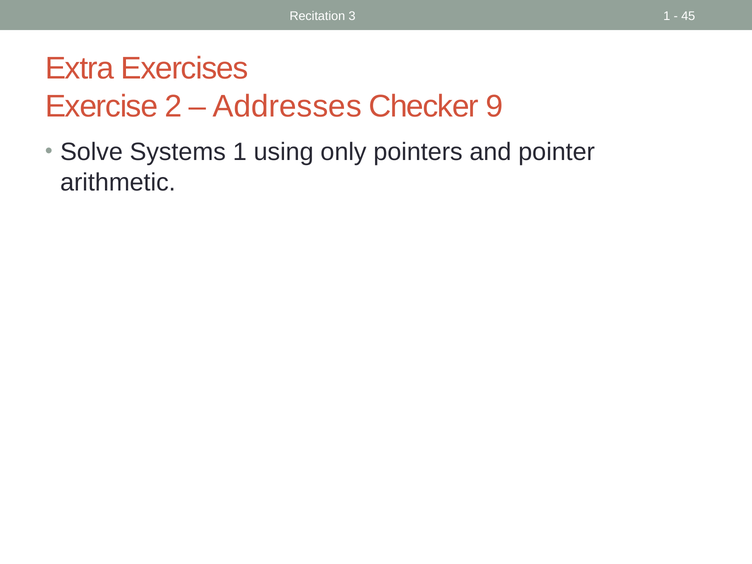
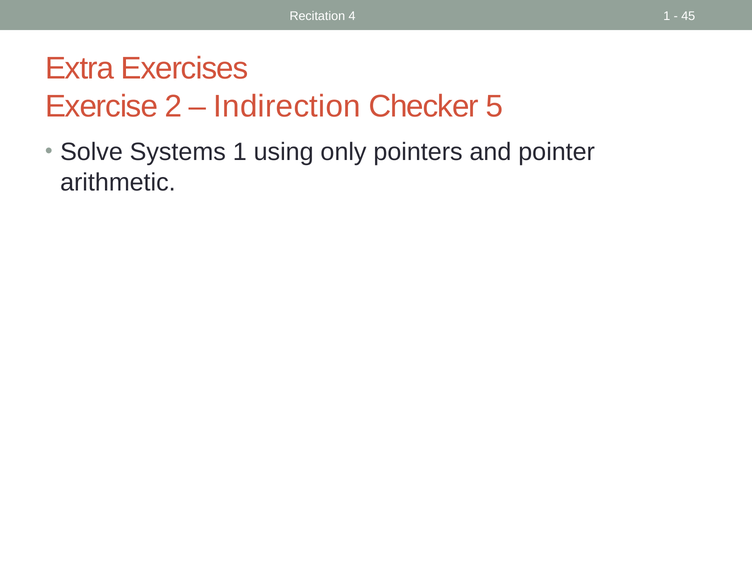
3: 3 -> 4
Addresses: Addresses -> Indirection
9: 9 -> 5
